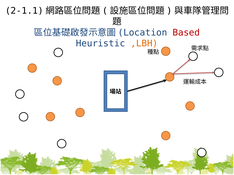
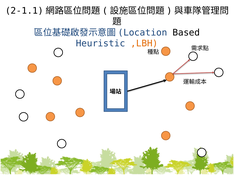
Based colour: red -> black
